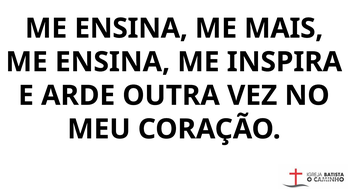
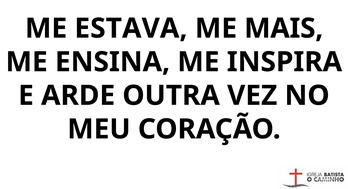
ENSINA at (131, 28): ENSINA -> ESTAVA
